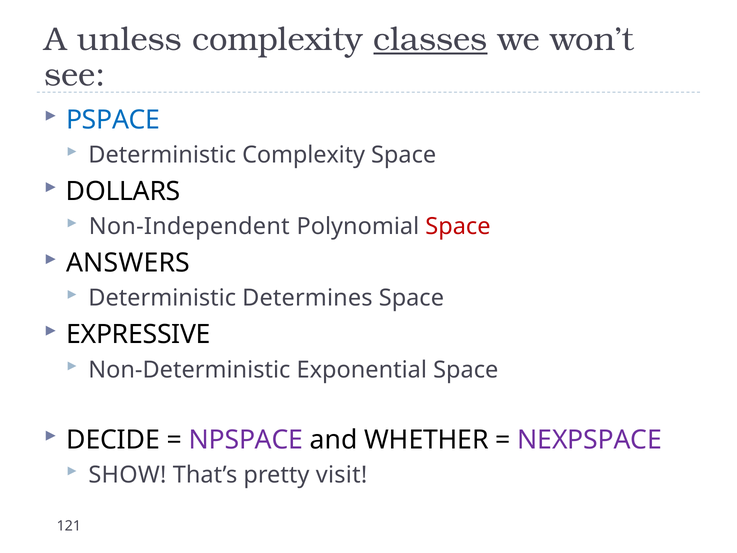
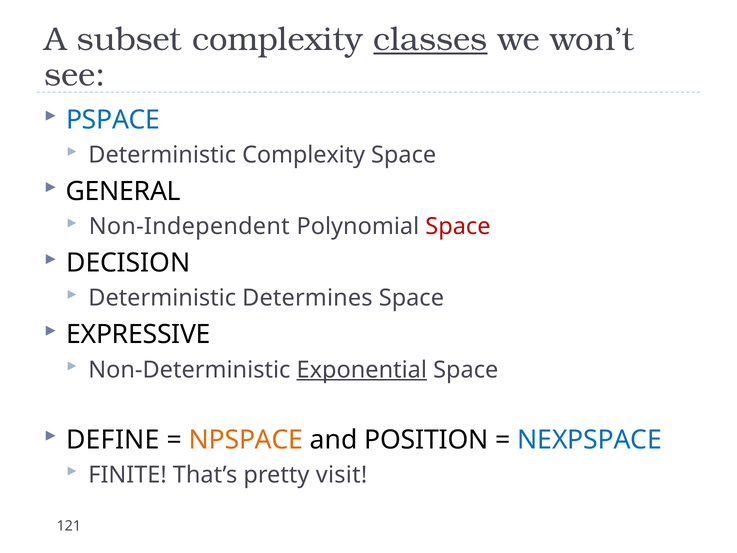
unless: unless -> subset
DOLLARS: DOLLARS -> GENERAL
ANSWERS: ANSWERS -> DECISION
Exponential underline: none -> present
DECIDE: DECIDE -> DEFINE
NPSPACE colour: purple -> orange
WHETHER: WHETHER -> POSITION
NEXPSPACE colour: purple -> blue
SHOW: SHOW -> FINITE
